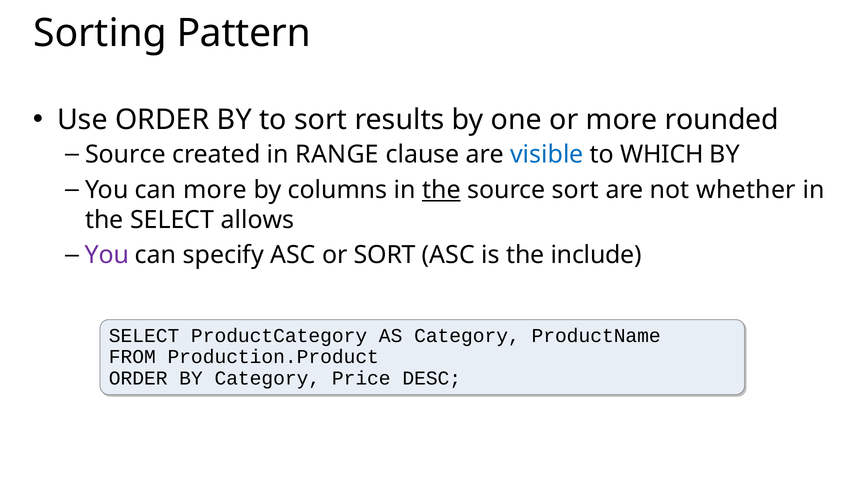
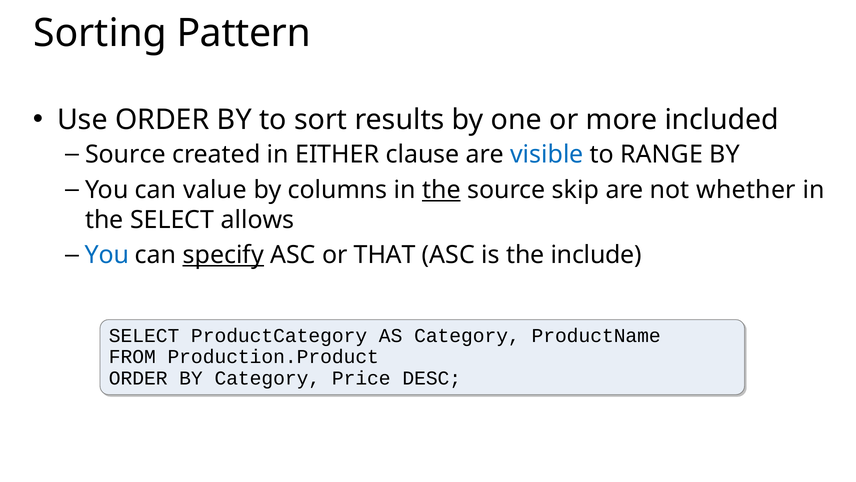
rounded: rounded -> included
RANGE: RANGE -> EITHER
WHICH: WHICH -> RANGE
can more: more -> value
source sort: sort -> skip
You at (107, 255) colour: purple -> blue
specify underline: none -> present
or SORT: SORT -> THAT
